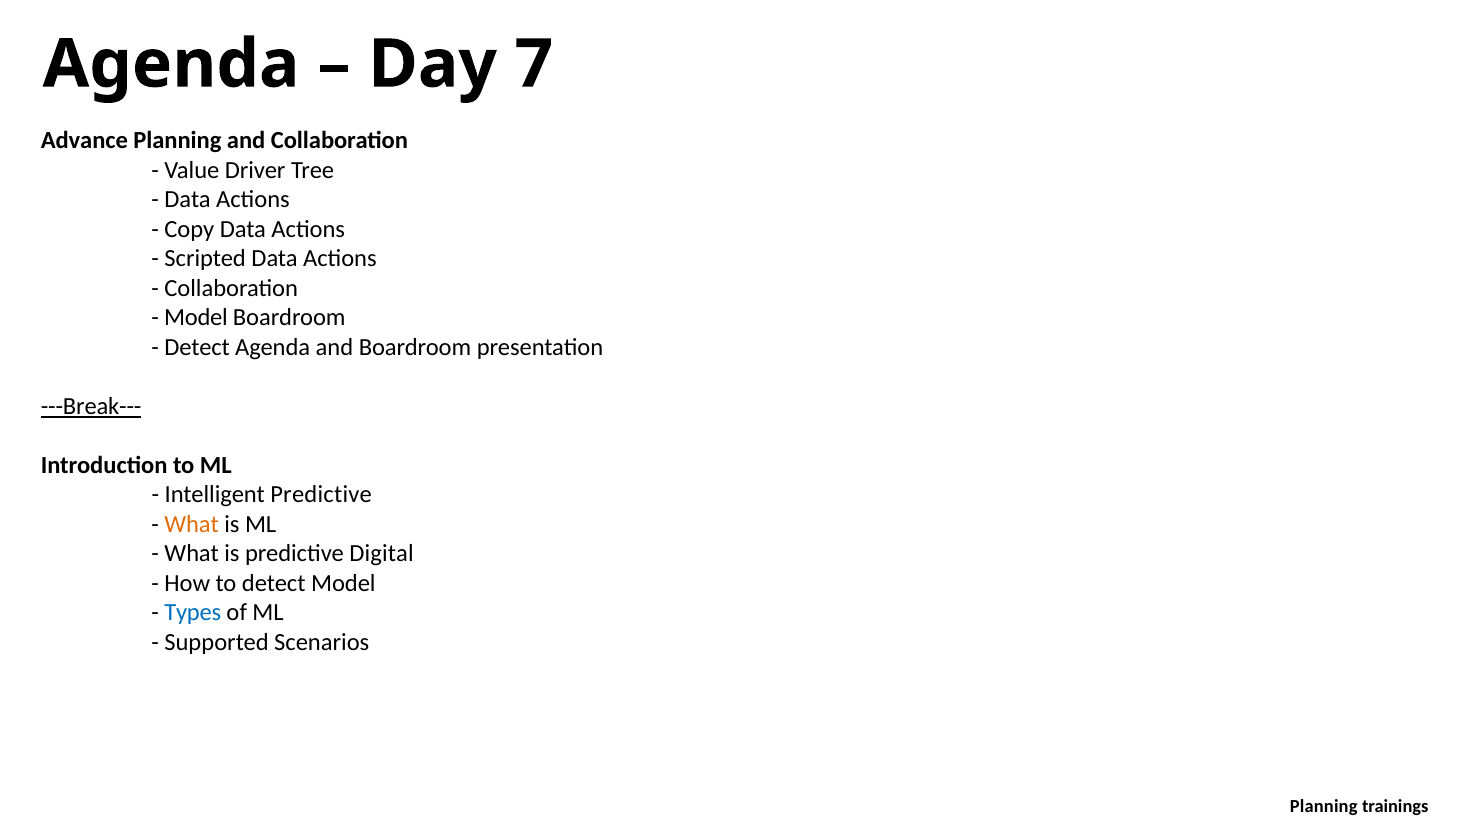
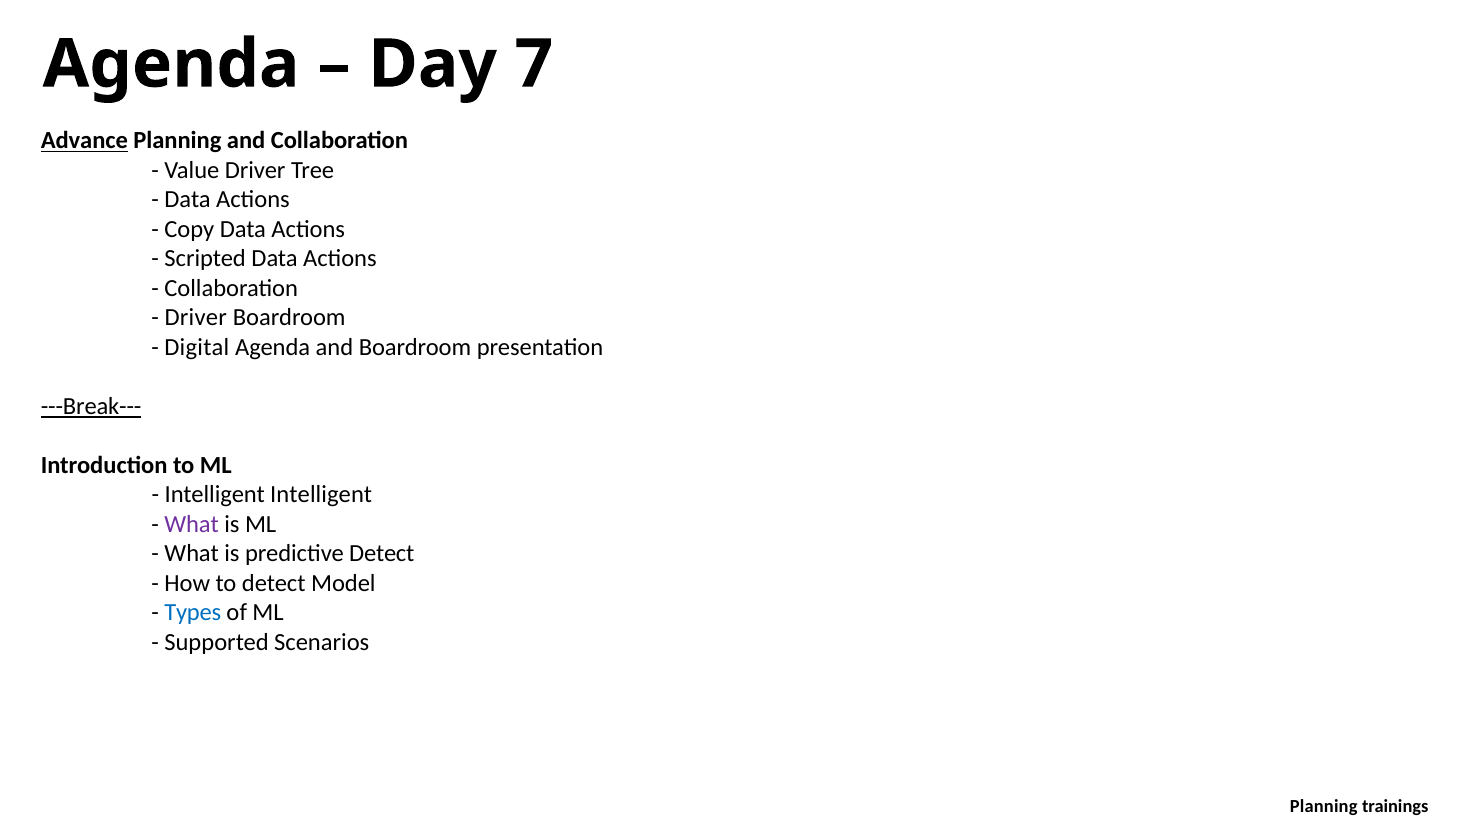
Advance underline: none -> present
Model at (196, 318): Model -> Driver
Detect at (197, 347): Detect -> Digital
Intelligent Predictive: Predictive -> Intelligent
What at (192, 524) colour: orange -> purple
predictive Digital: Digital -> Detect
